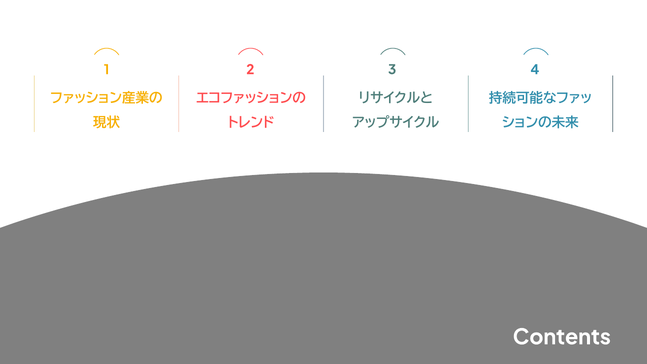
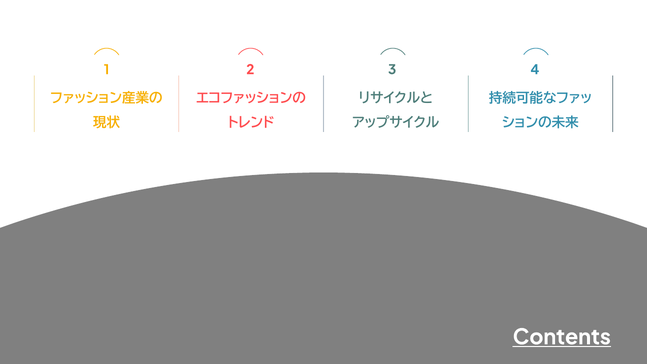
Contents underline: none -> present
